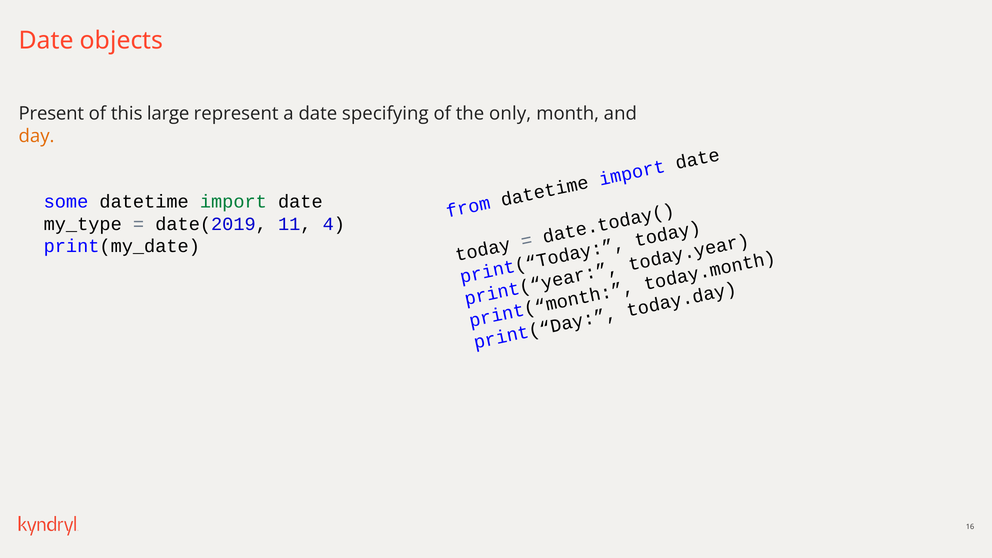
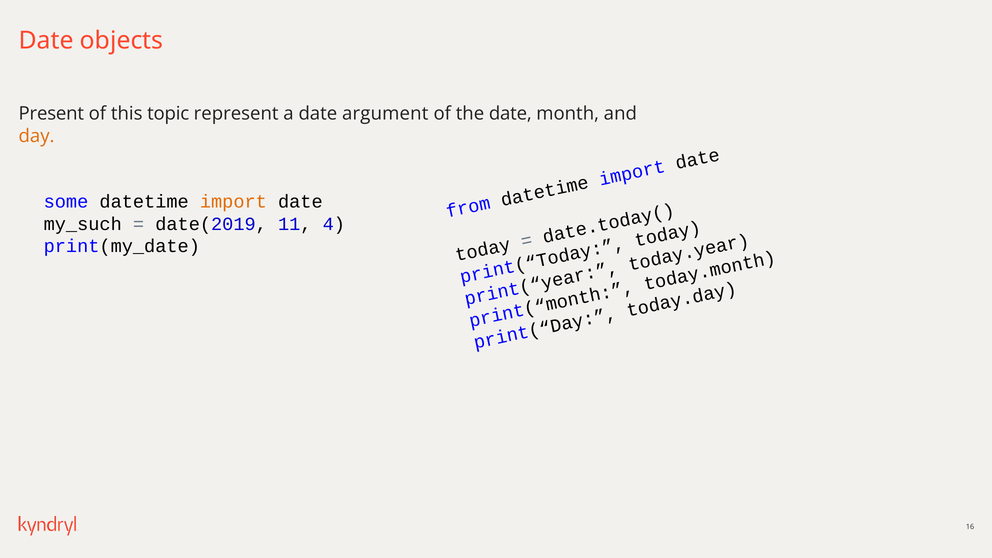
large: large -> topic
specifying: specifying -> argument
the only: only -> date
import colour: green -> orange
my_type: my_type -> my_such
